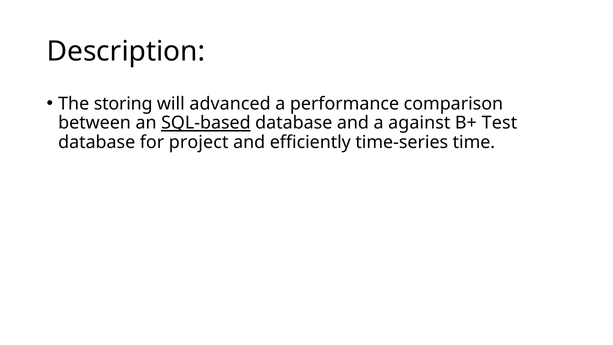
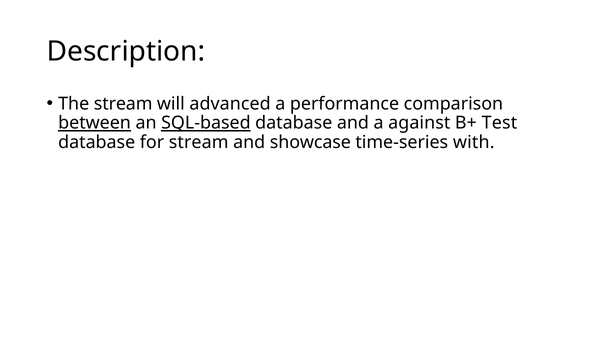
The storing: storing -> stream
between underline: none -> present
for project: project -> stream
efficiently: efficiently -> showcase
time: time -> with
